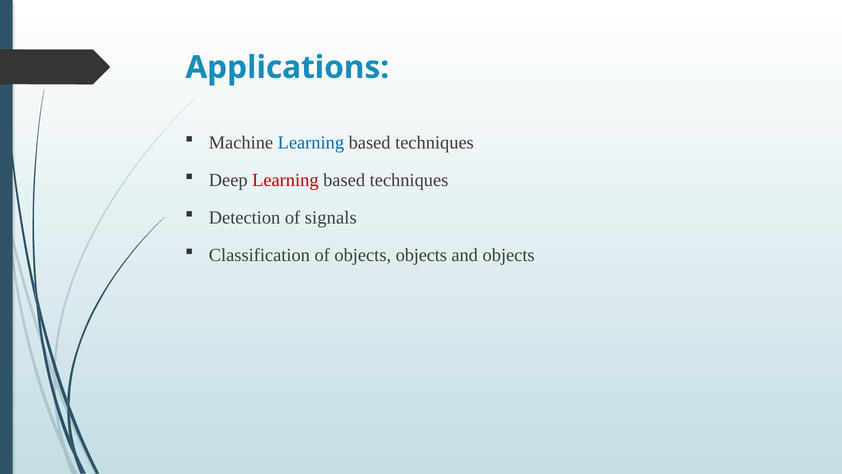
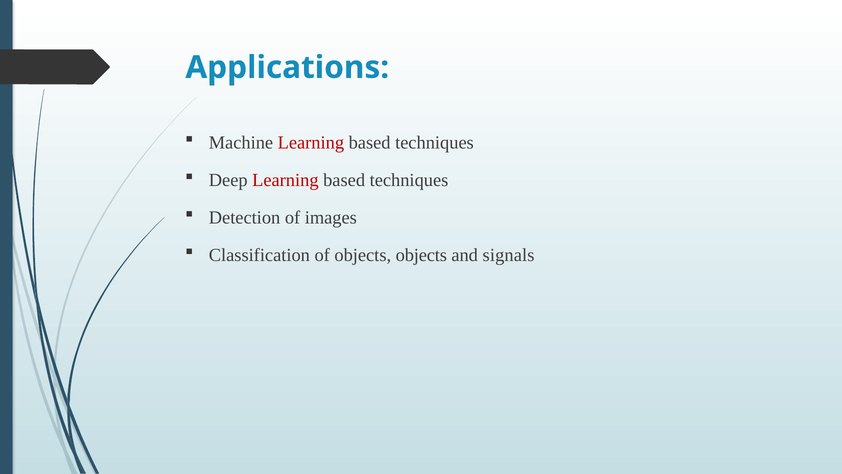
Learning at (311, 143) colour: blue -> red
signals: signals -> images
and objects: objects -> signals
